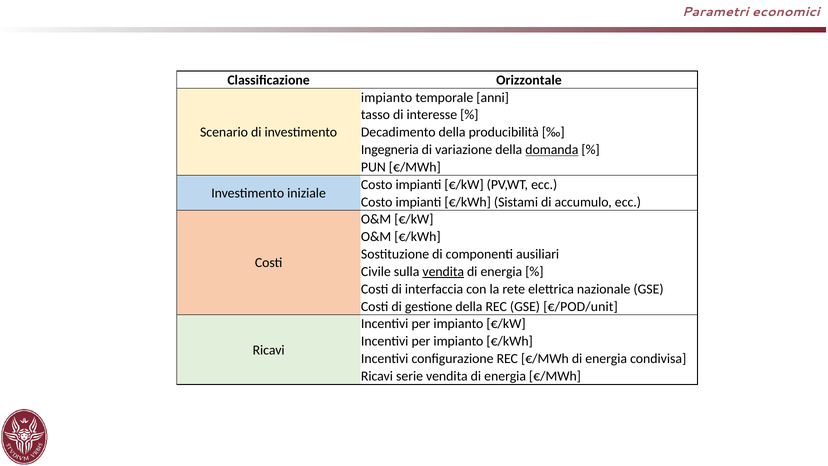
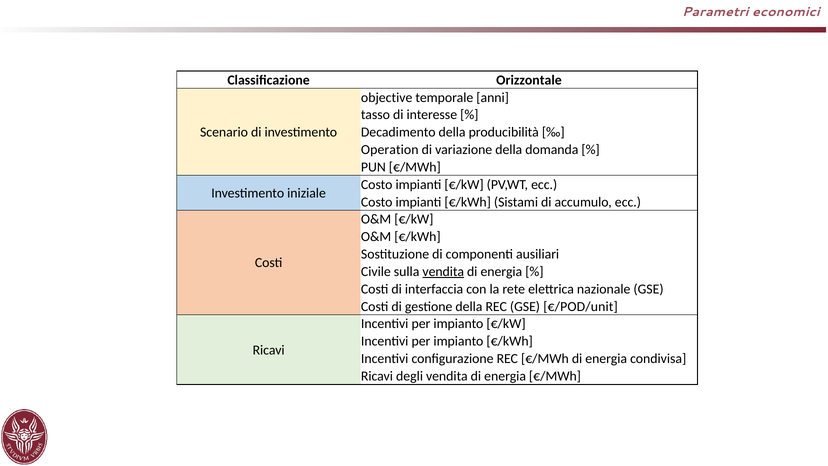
impianto at (387, 97): impianto -> objective
Ingegneria: Ingegneria -> Operation
domanda underline: present -> none
serie: serie -> degli
